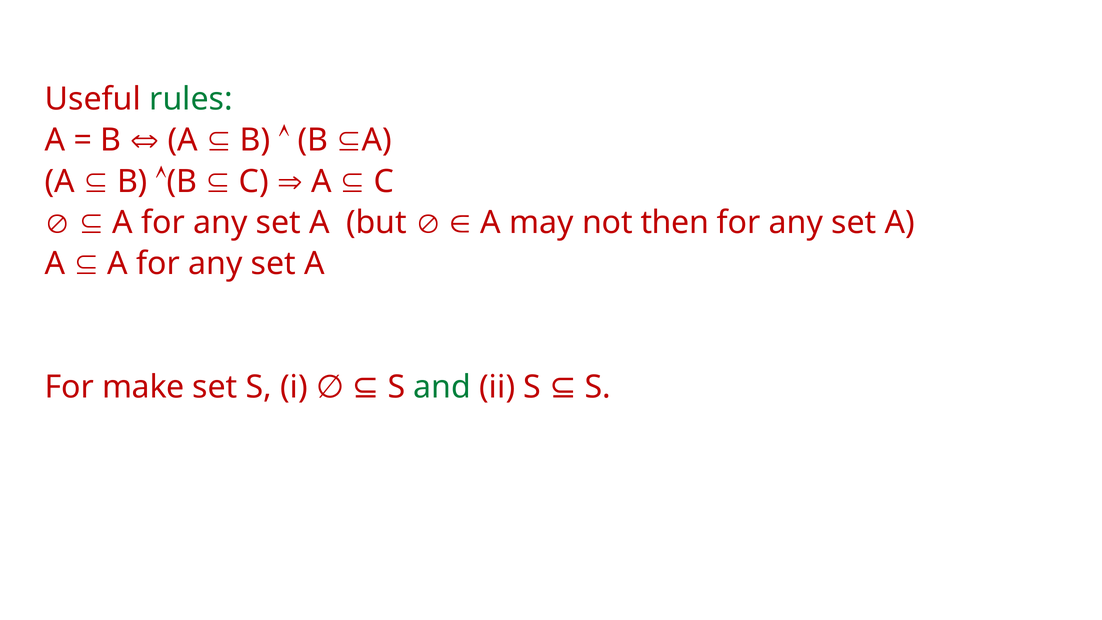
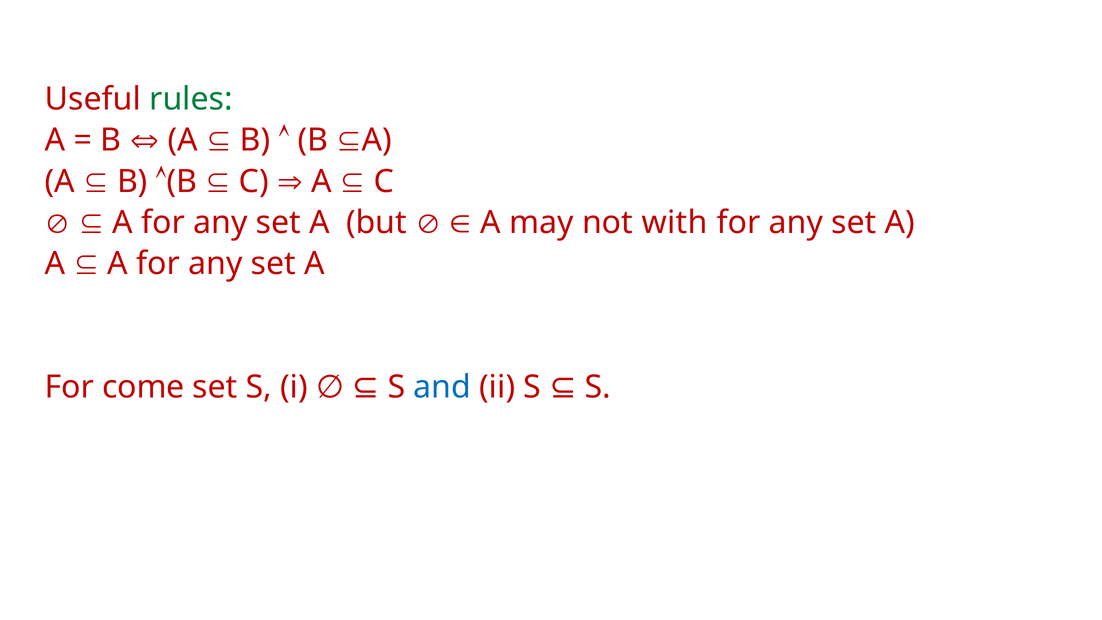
then: then -> with
make: make -> come
and colour: green -> blue
